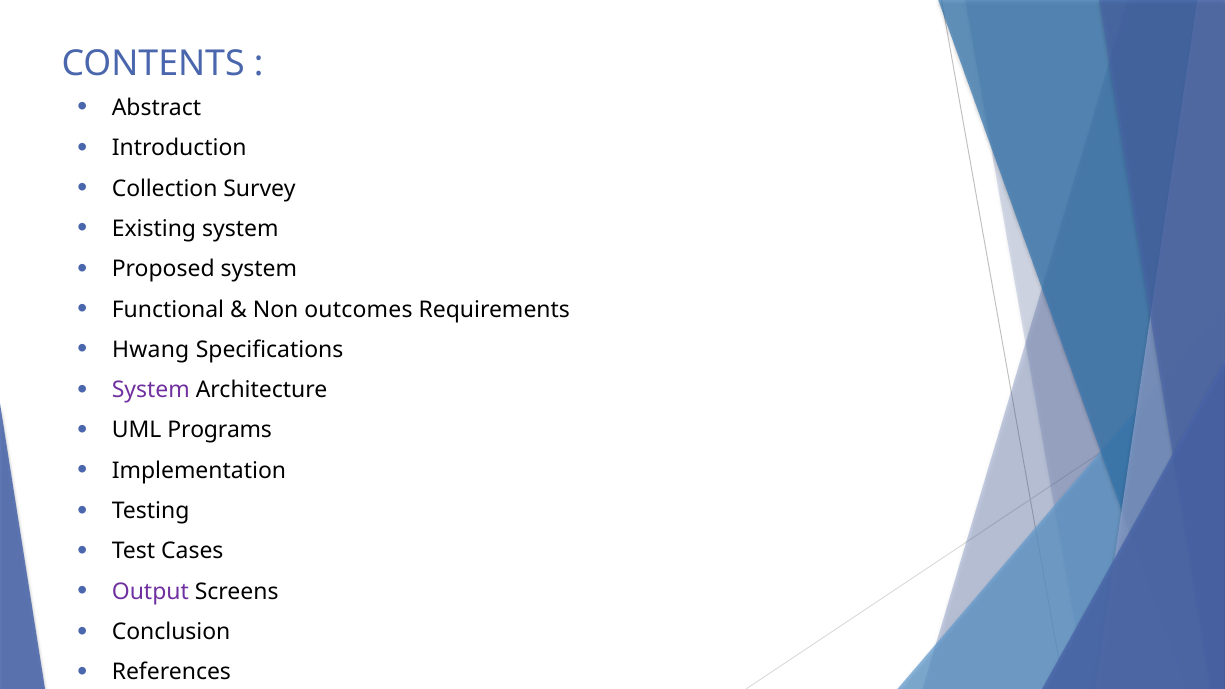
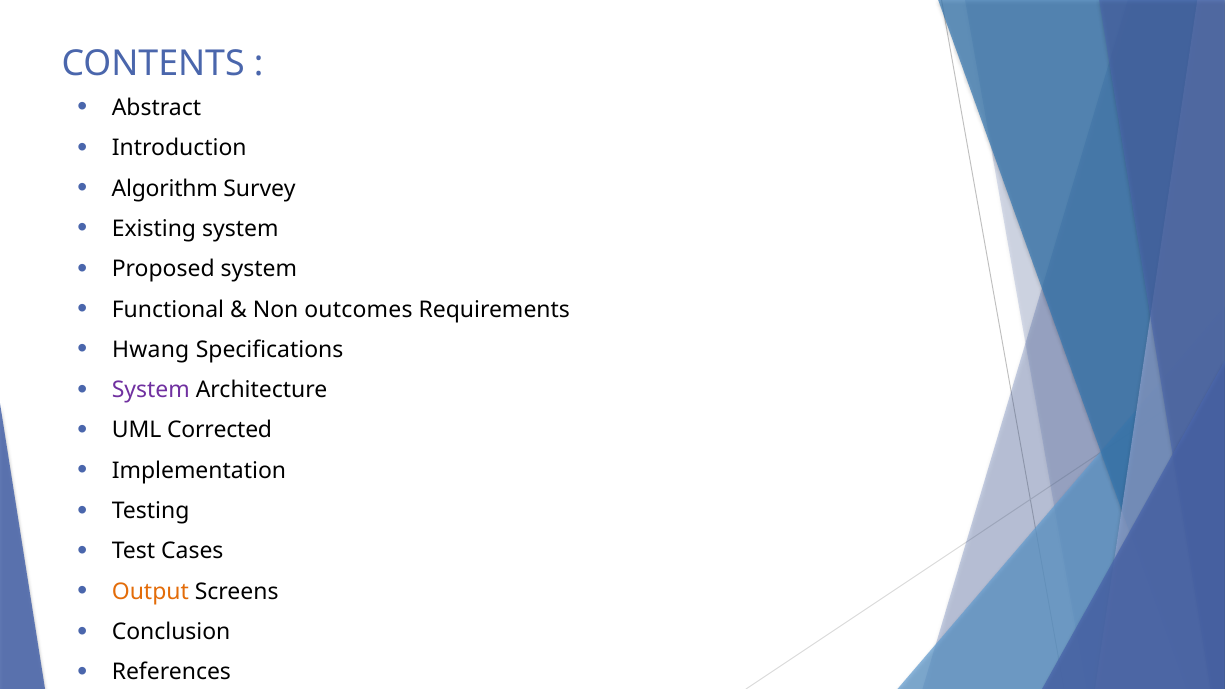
Collection: Collection -> Algorithm
Programs: Programs -> Corrected
Output colour: purple -> orange
